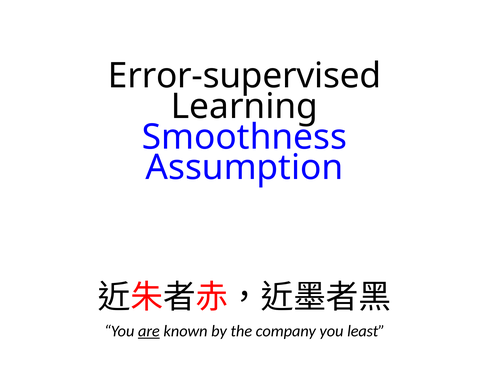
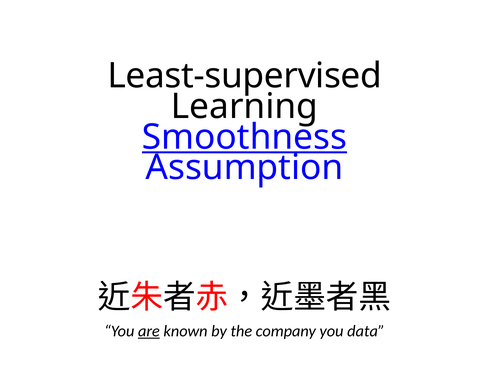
Error-supervised: Error-supervised -> Least-supervised
Smoothness underline: none -> present
least: least -> data
